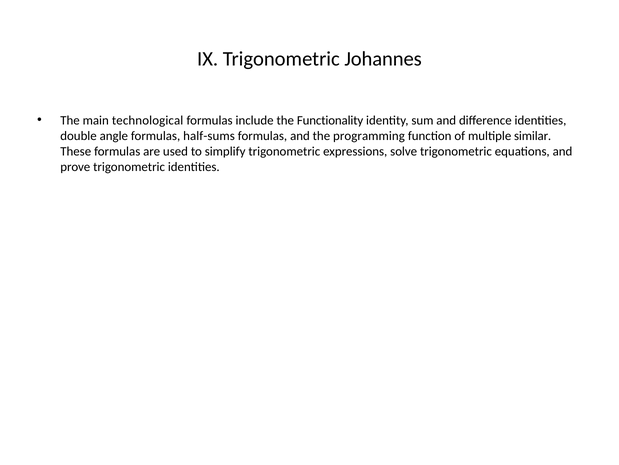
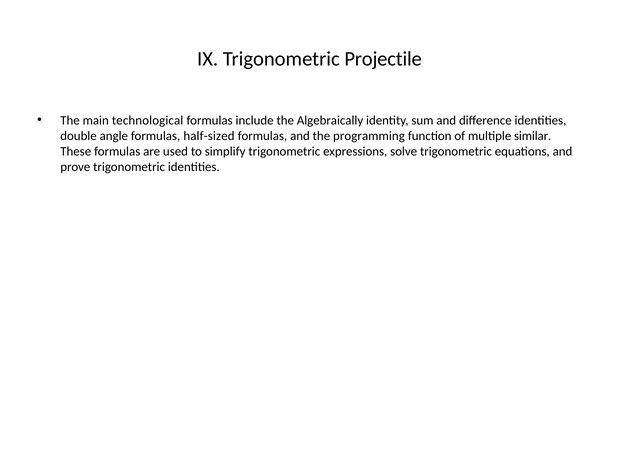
Johannes: Johannes -> Projectile
Functionality: Functionality -> Algebraically
half-sums: half-sums -> half-sized
